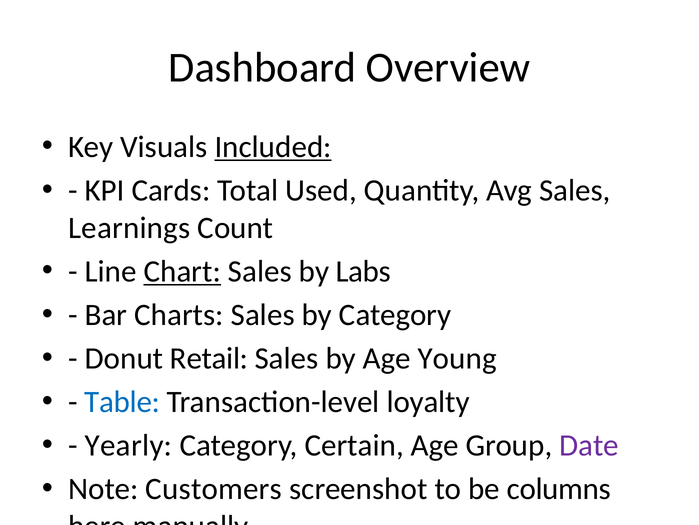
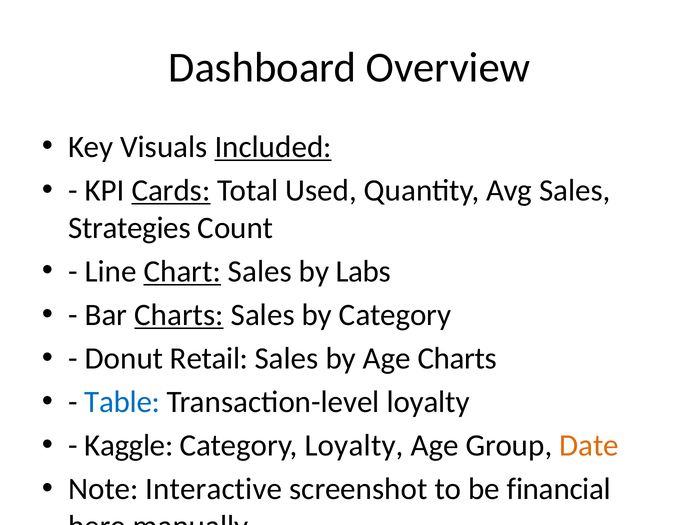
Cards underline: none -> present
Learnings: Learnings -> Strategies
Charts at (179, 314) underline: none -> present
Age Young: Young -> Charts
Yearly: Yearly -> Kaggle
Category Certain: Certain -> Loyalty
Date colour: purple -> orange
Customers: Customers -> Interactive
columns: columns -> financial
